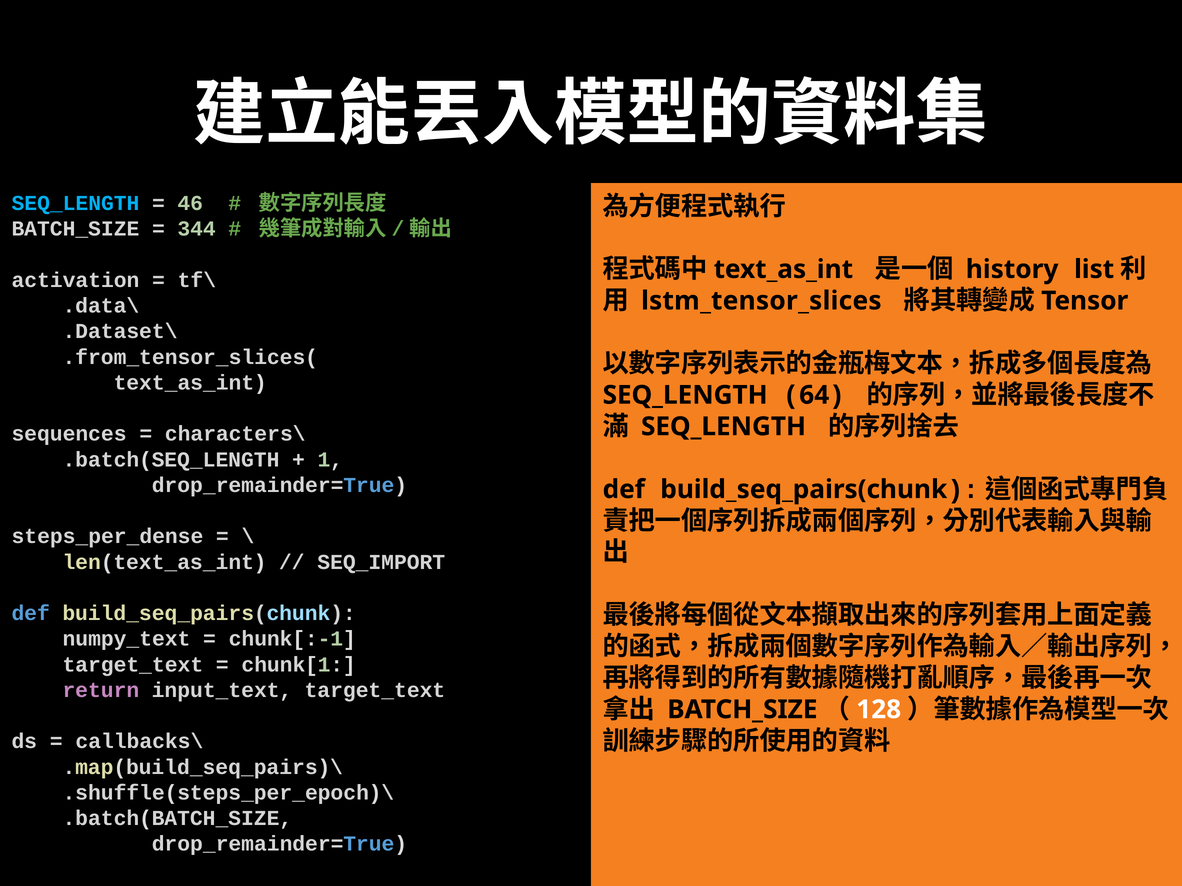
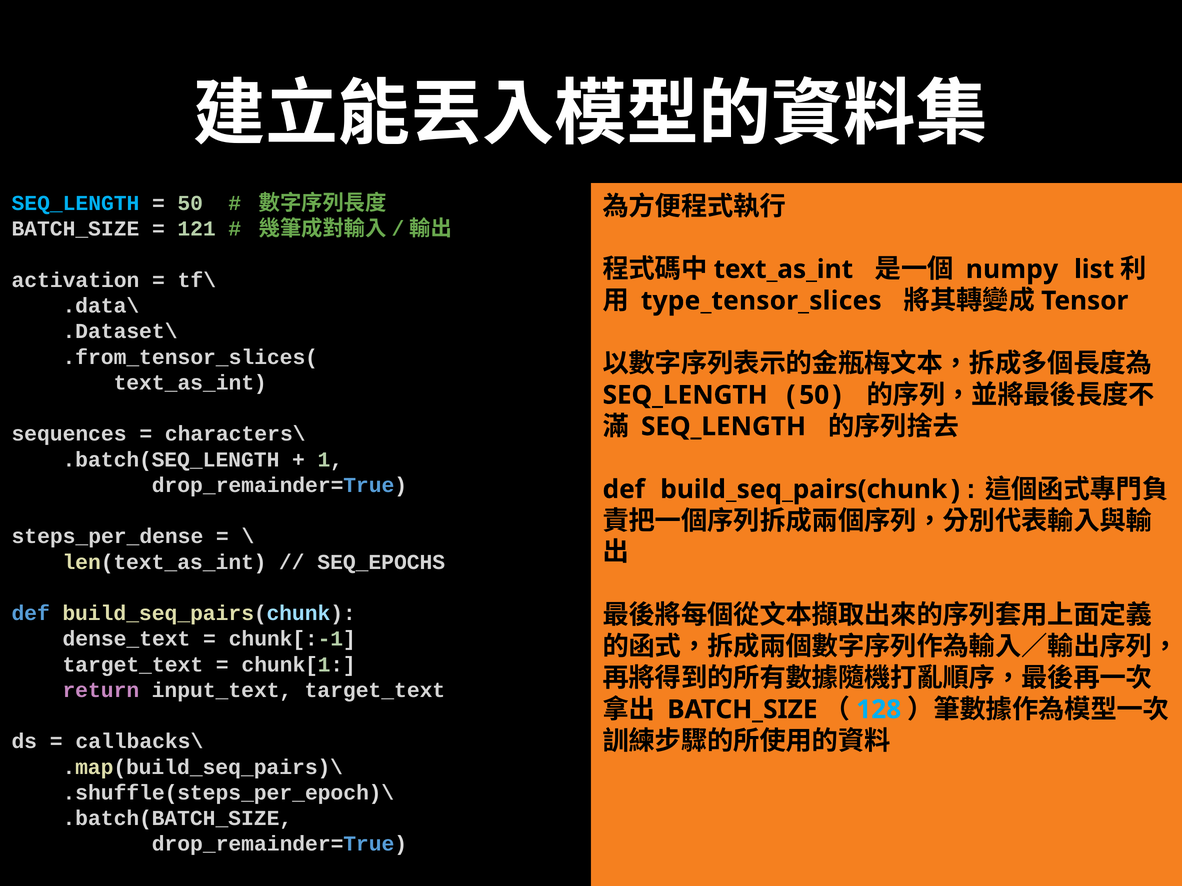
46 at (190, 203): 46 -> 50
344: 344 -> 121
history: history -> numpy
lstm_tensor_slices: lstm_tensor_slices -> type_tensor_slices
64 at (814, 395): 64 -> 50
SEQ_IMPORT: SEQ_IMPORT -> SEQ_EPOCHS
numpy_text: numpy_text -> dense_text
128 colour: white -> light blue
